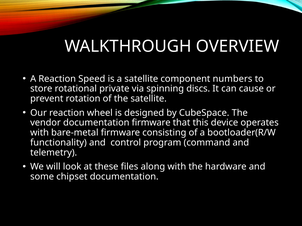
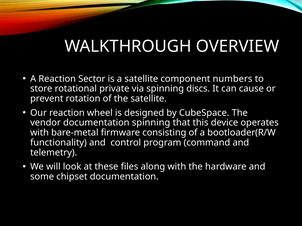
Speed: Speed -> Sector
documentation firmware: firmware -> spinning
